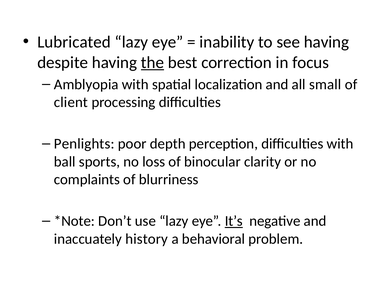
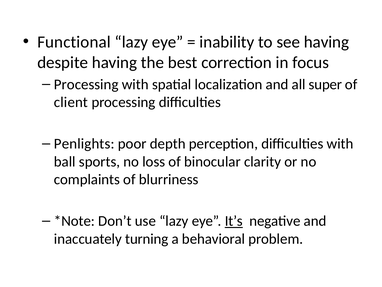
Lubricated: Lubricated -> Functional
the underline: present -> none
Amblyopia at (86, 84): Amblyopia -> Processing
small: small -> super
history: history -> turning
